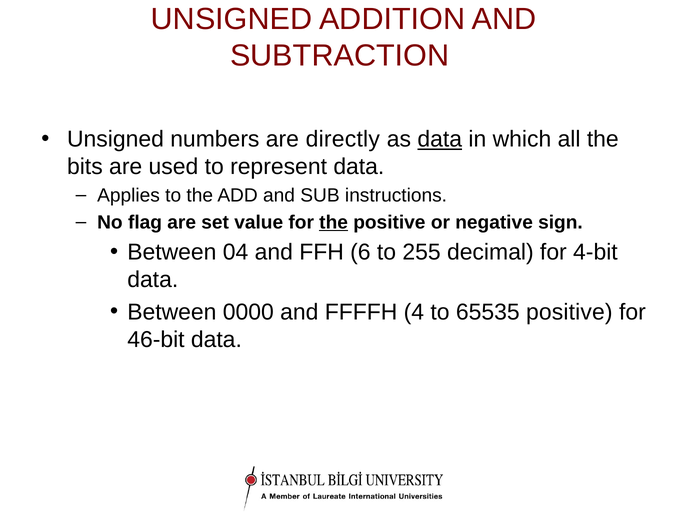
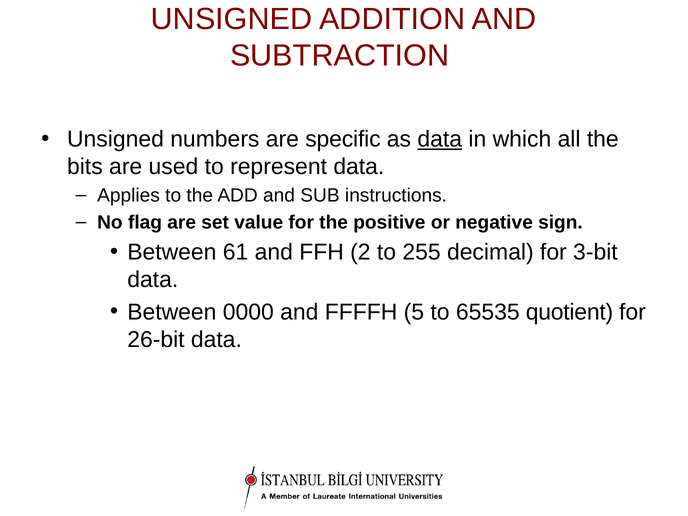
directly: directly -> specific
the at (334, 222) underline: present -> none
04: 04 -> 61
6: 6 -> 2
4-bit: 4-bit -> 3-bit
4: 4 -> 5
65535 positive: positive -> quotient
46-bit: 46-bit -> 26-bit
